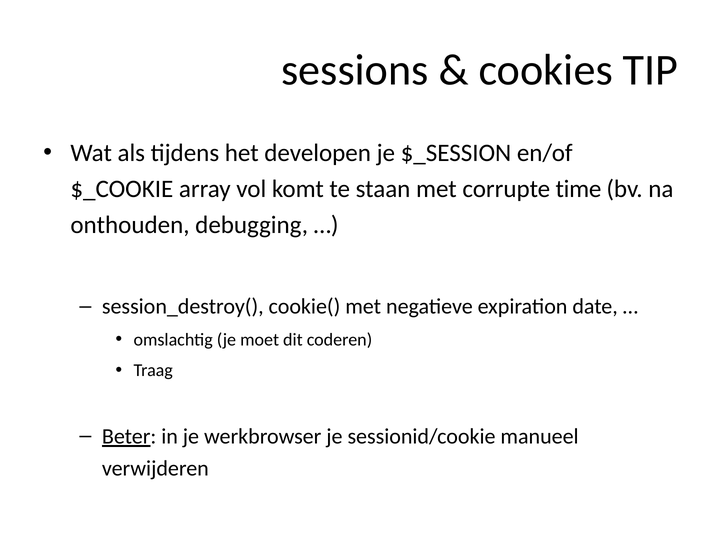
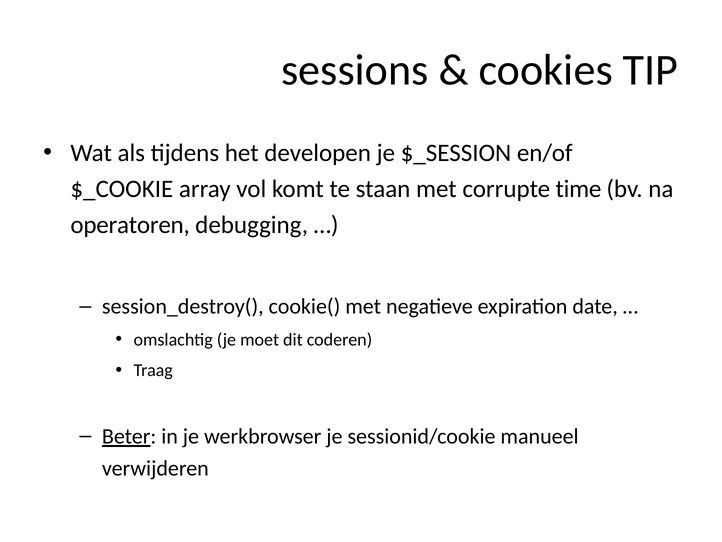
onthouden: onthouden -> operatoren
